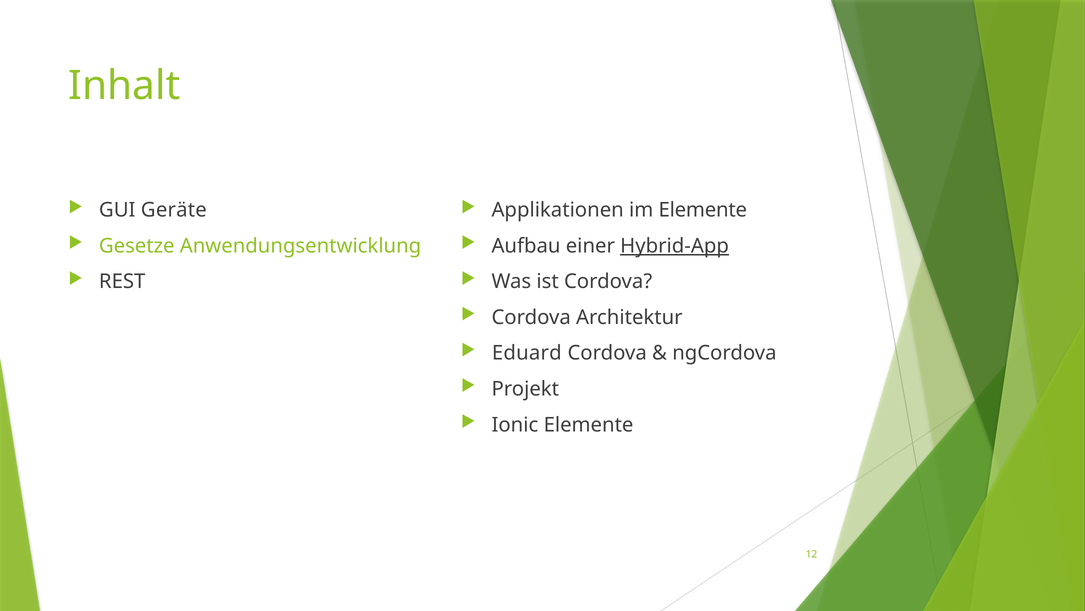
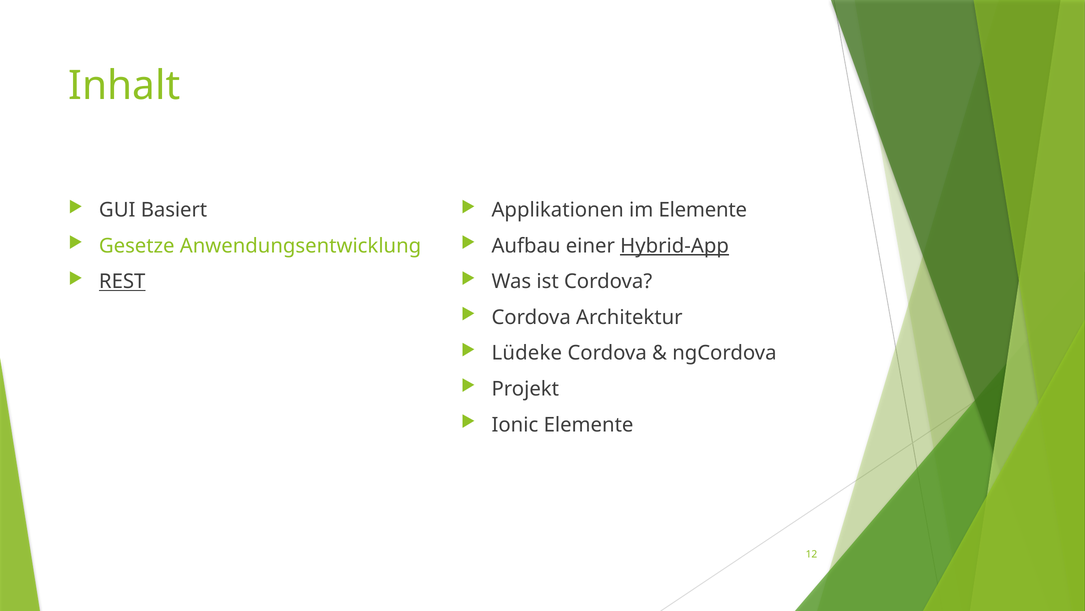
Geräte: Geräte -> Basiert
REST underline: none -> present
Eduard: Eduard -> Lüdeke
